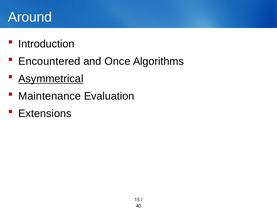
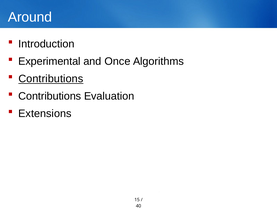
Encountered: Encountered -> Experimental
Asymmetrical at (51, 79): Asymmetrical -> Contributions
Maintenance at (50, 96): Maintenance -> Contributions
